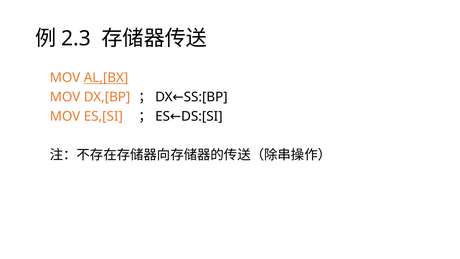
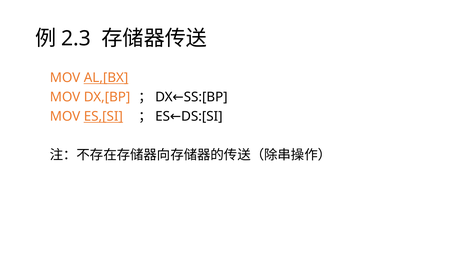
ES,[SI underline: none -> present
